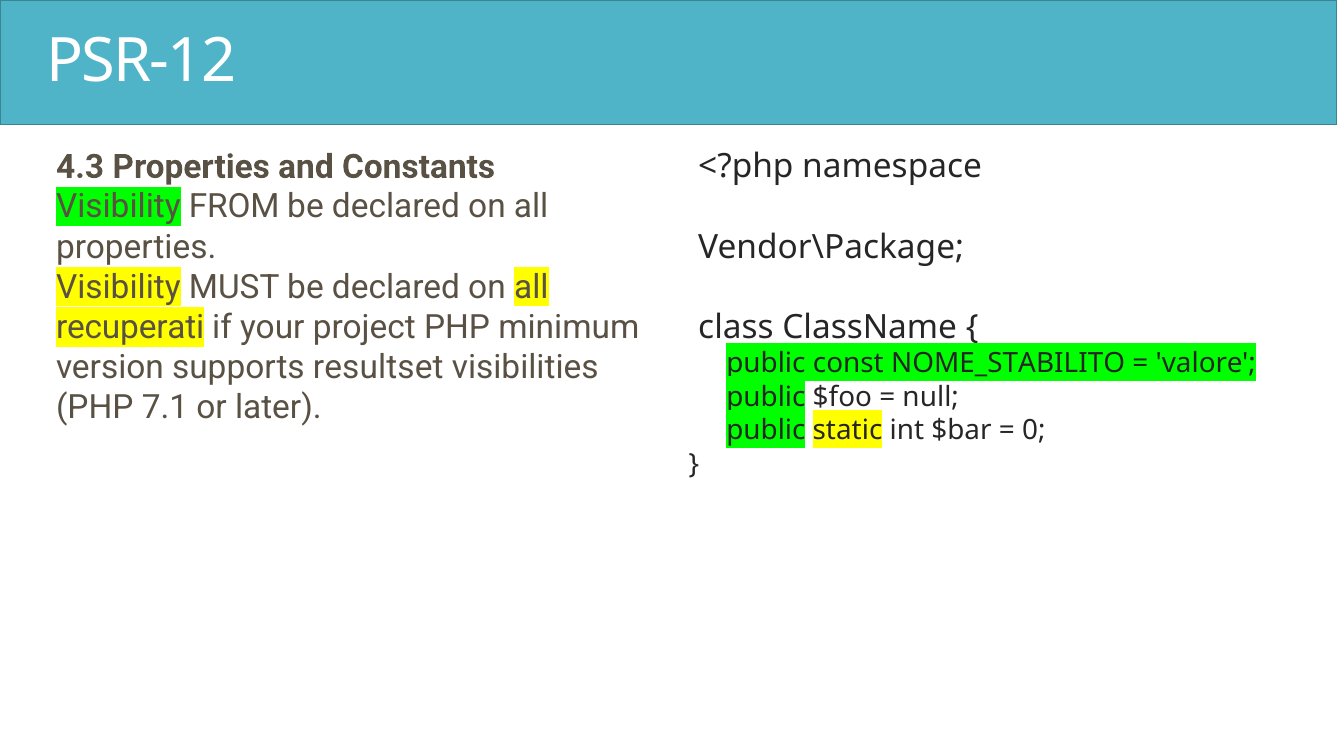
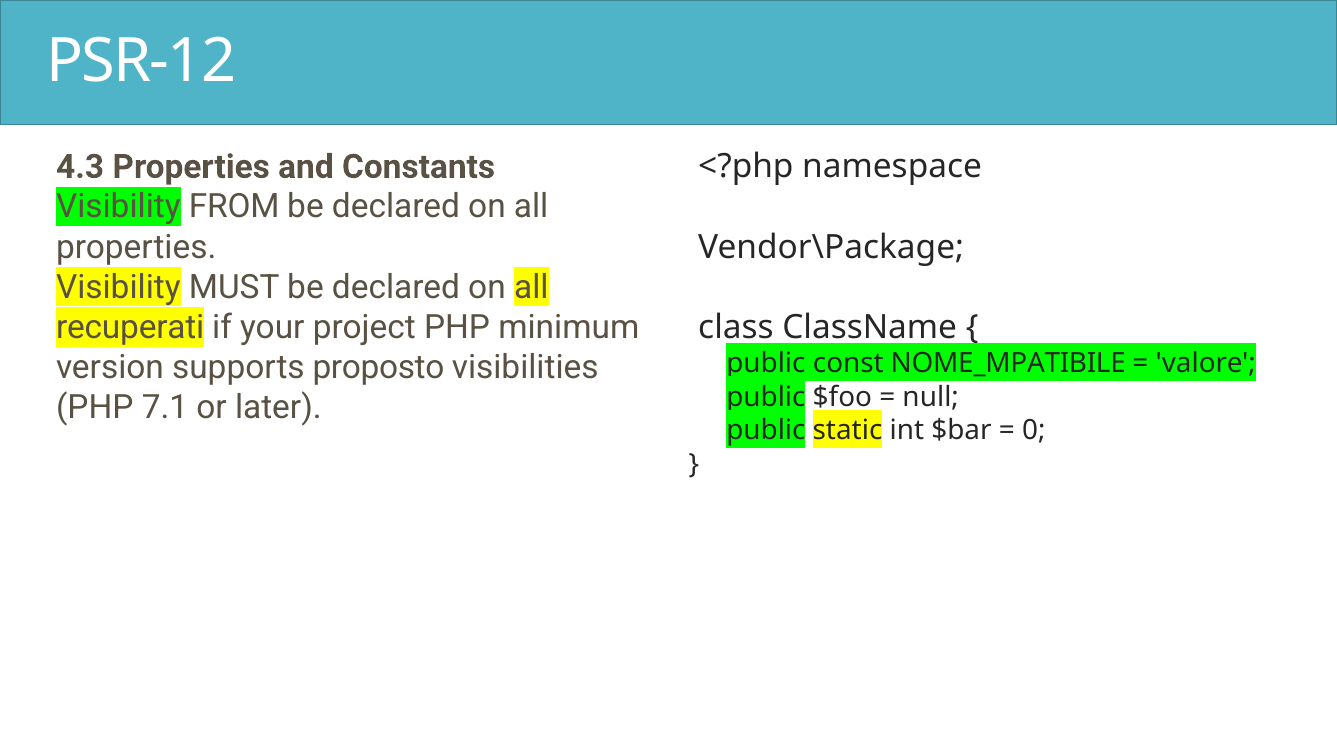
resultset: resultset -> proposto
NOME_STABILITO: NOME_STABILITO -> NOME_MPATIBILE
